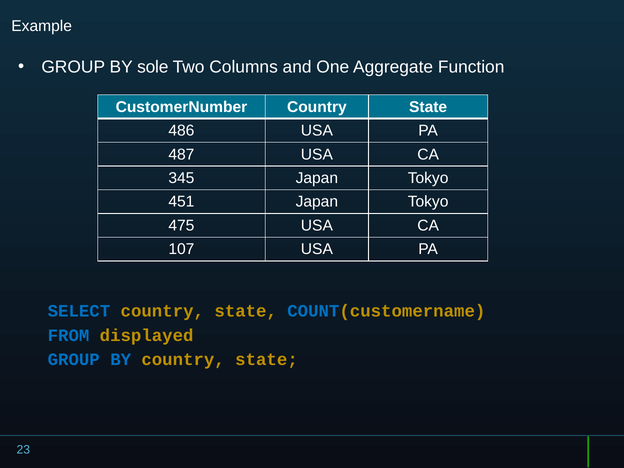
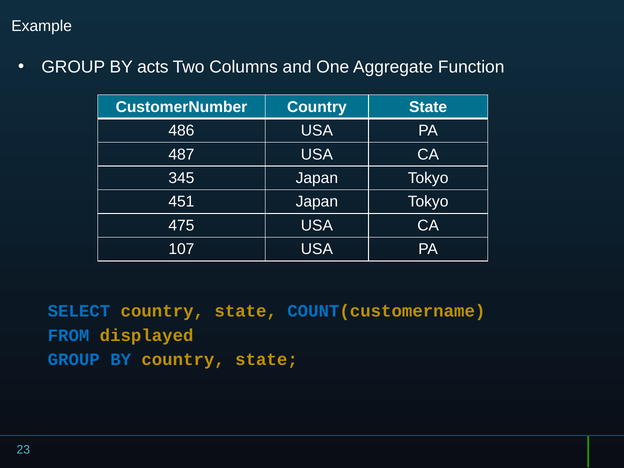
sole: sole -> acts
